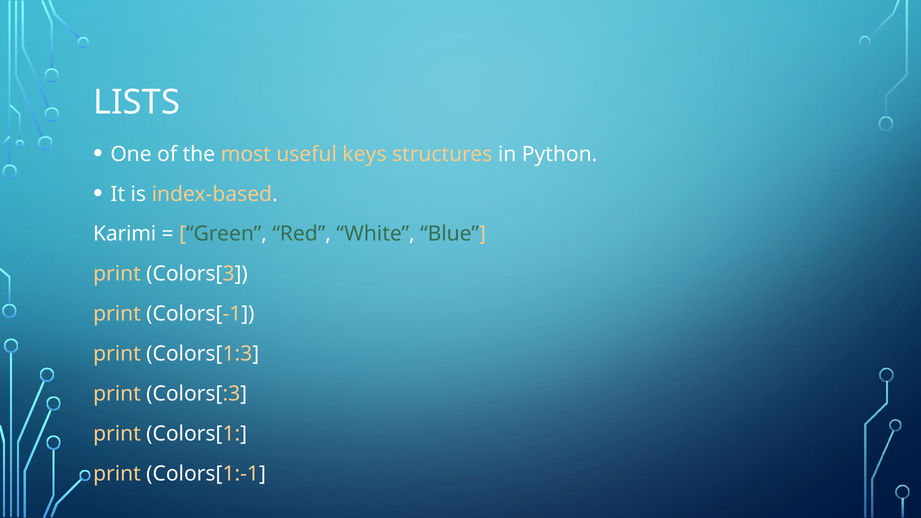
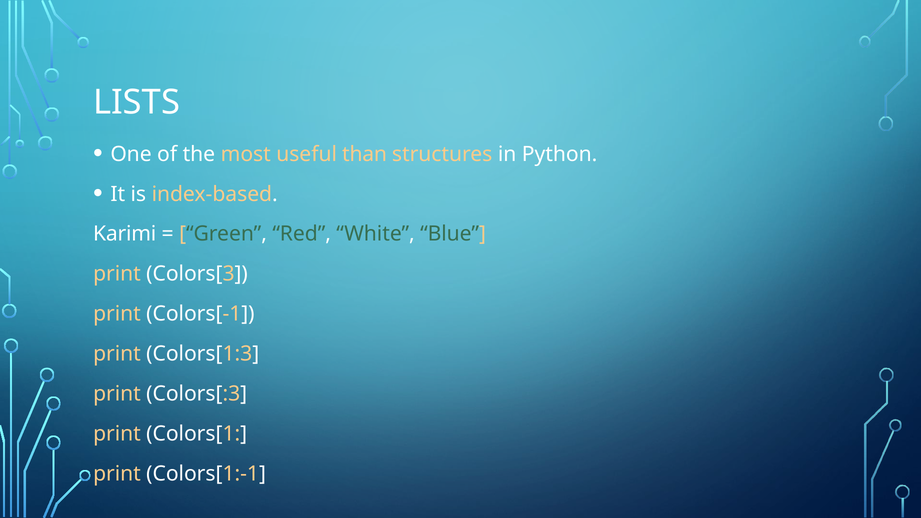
keys: keys -> than
